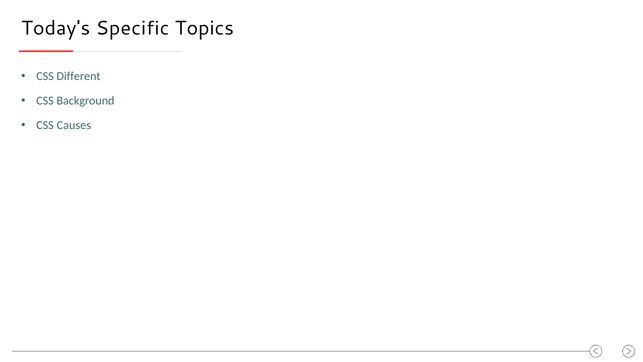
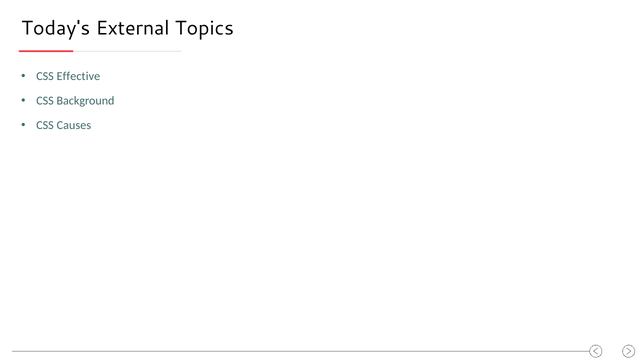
Specific: Specific -> External
Different: Different -> Effective
